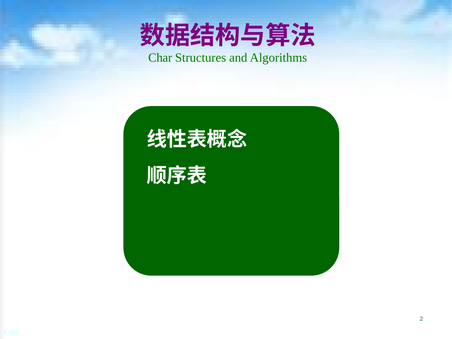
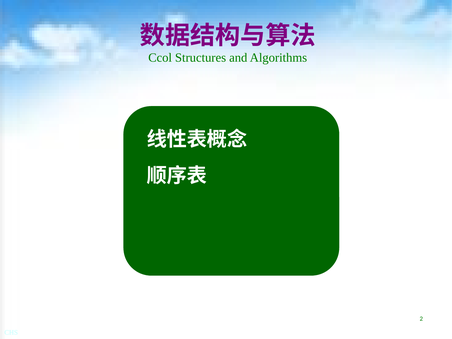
Char: Char -> Ccol
